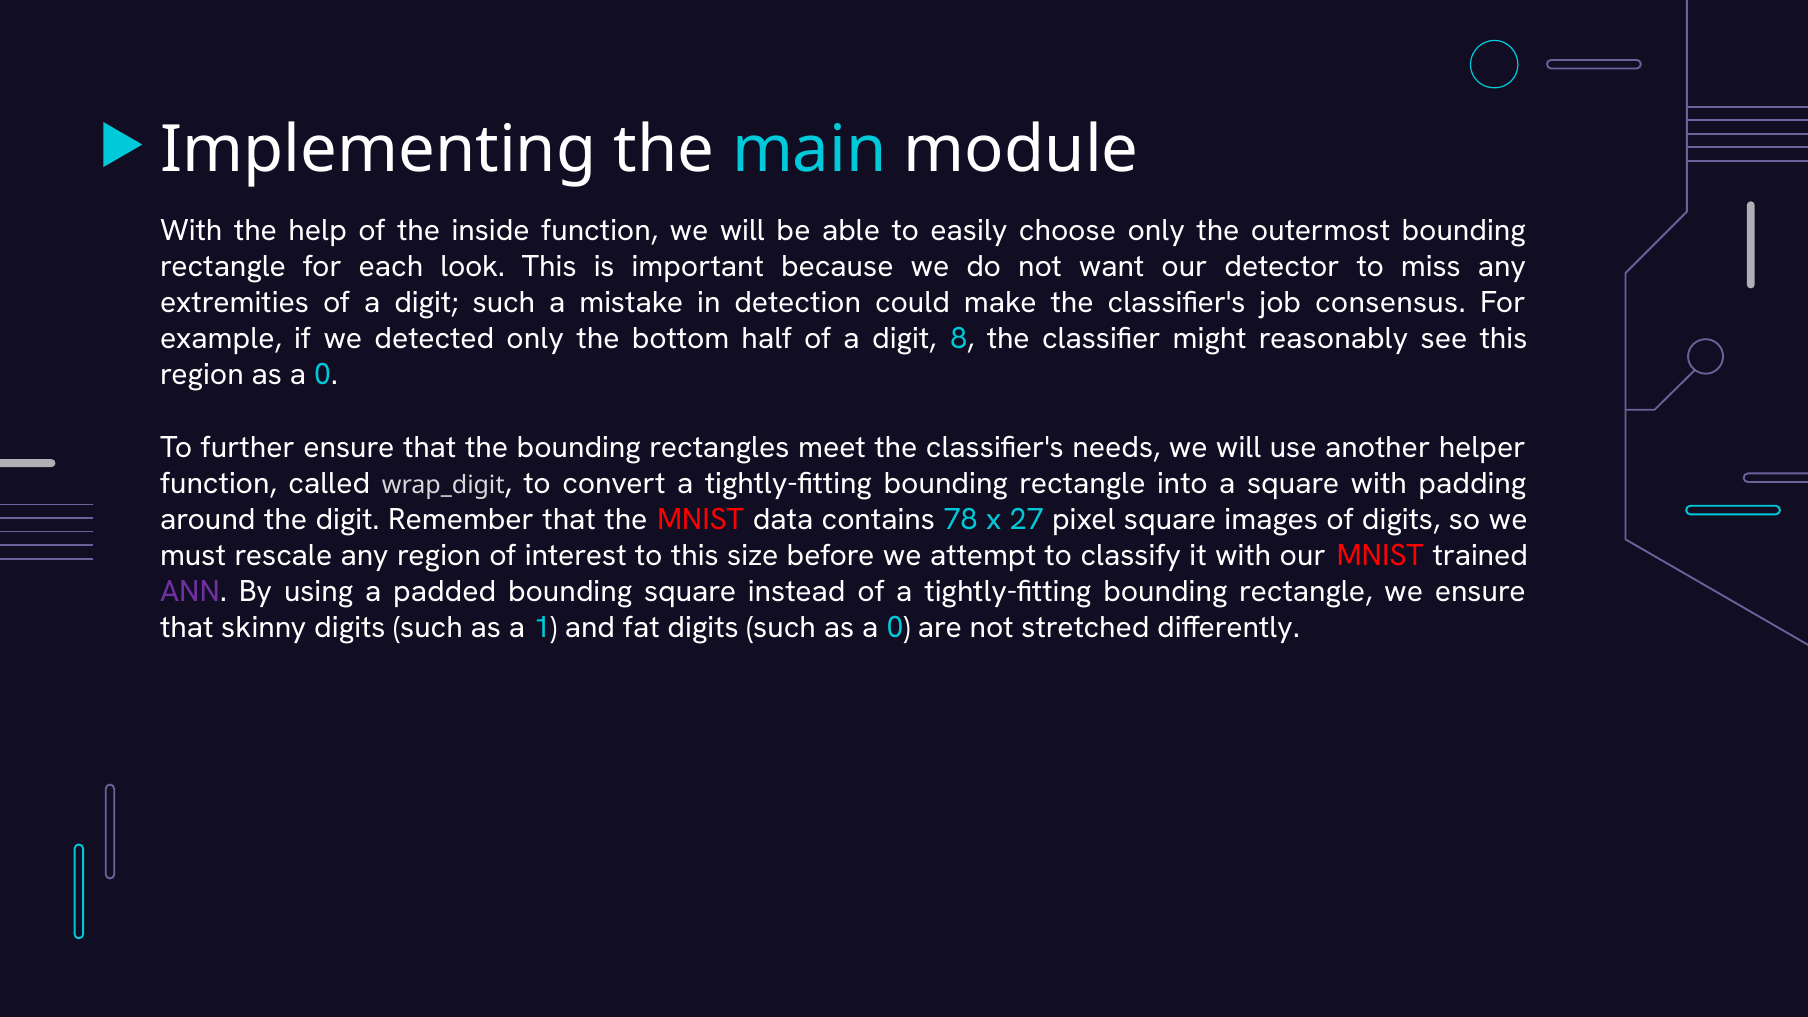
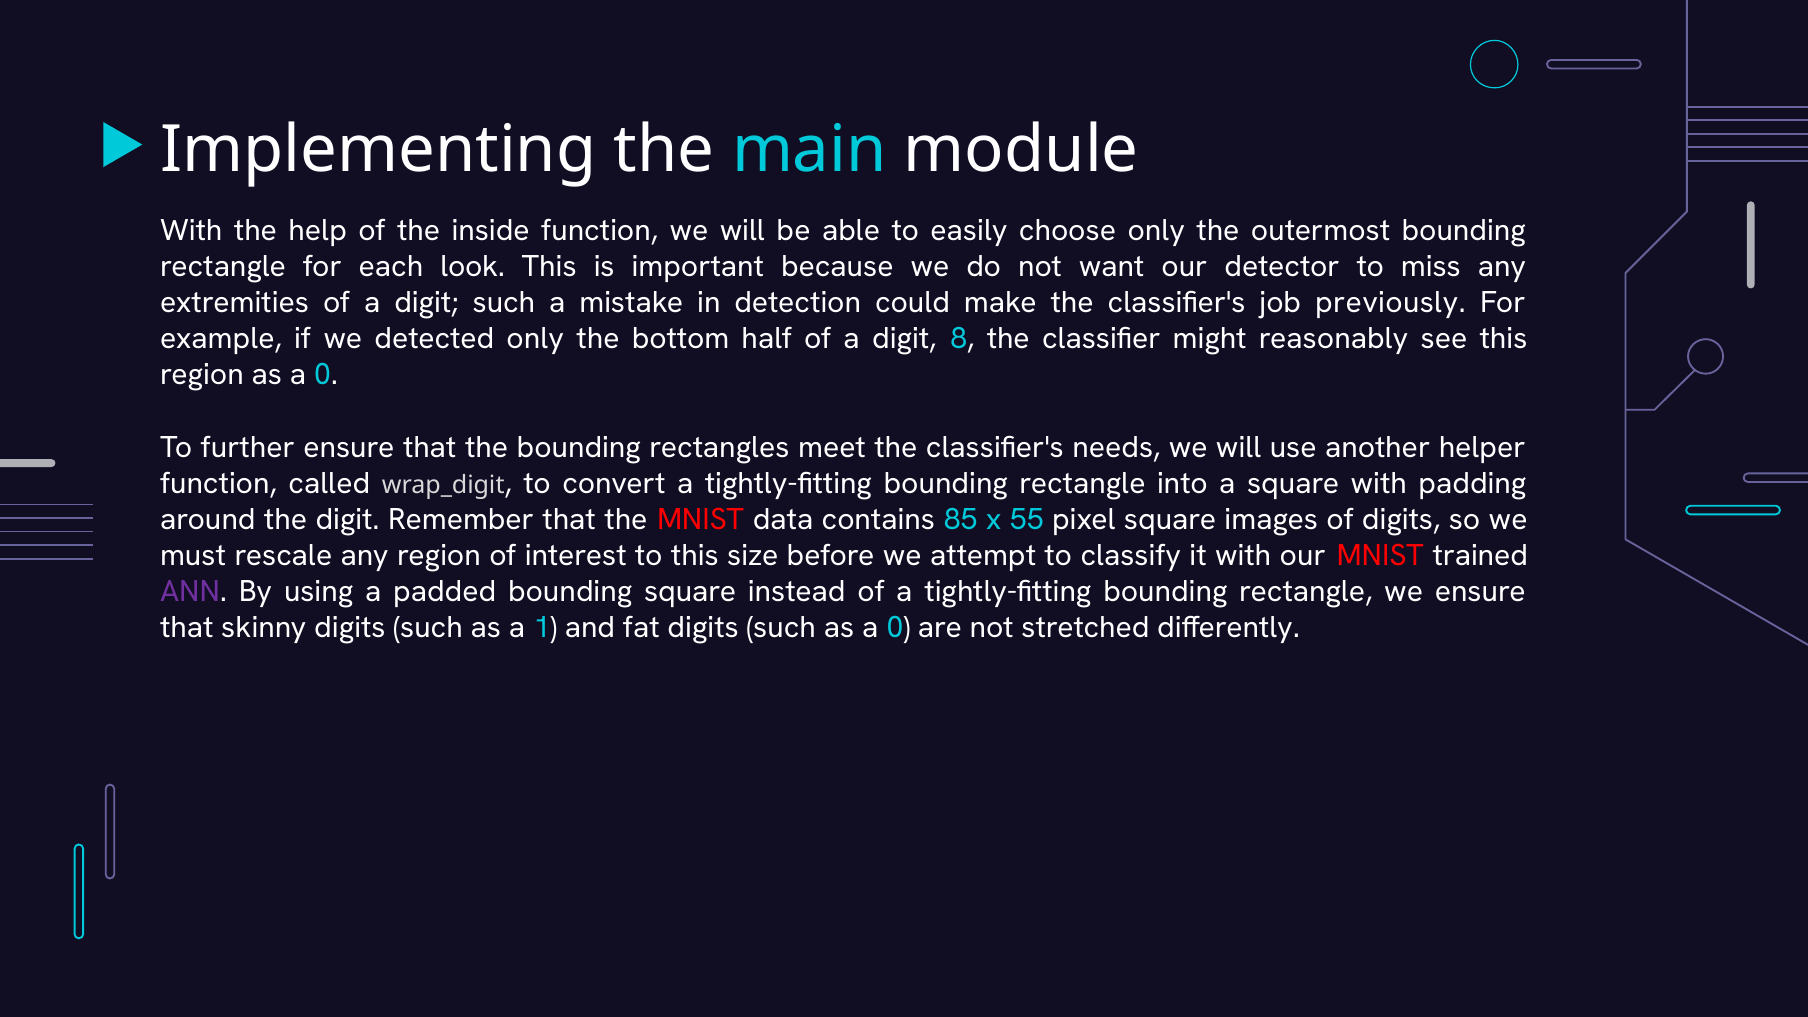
consensus: consensus -> previously
78: 78 -> 85
27: 27 -> 55
